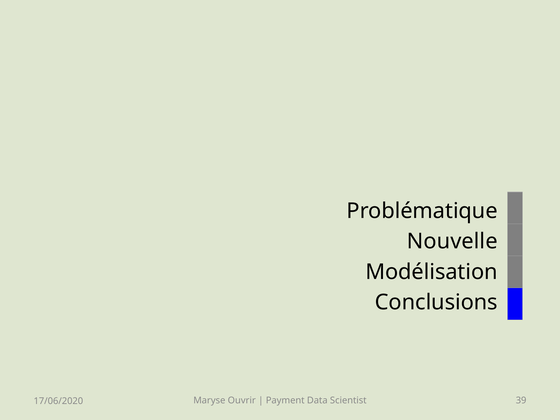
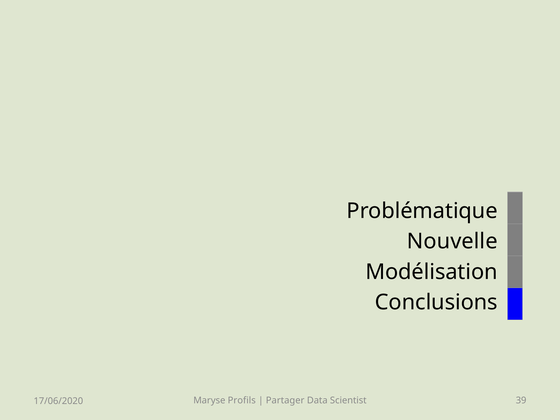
Ouvrir: Ouvrir -> Profils
Payment: Payment -> Partager
